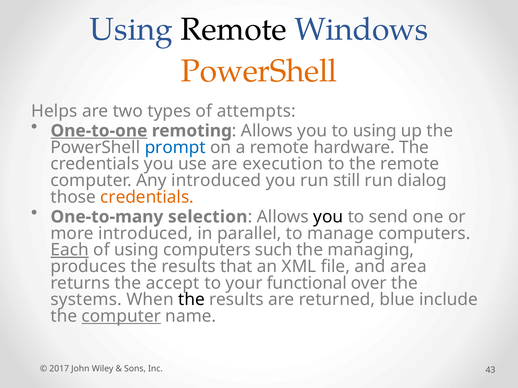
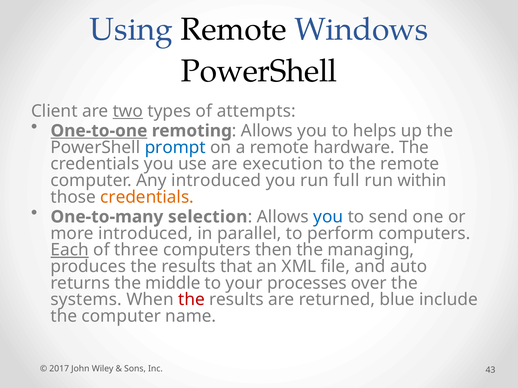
PowerShell at (259, 71) colour: orange -> black
Helps: Helps -> Client
two underline: none -> present
to using: using -> helps
still: still -> full
dialog: dialog -> within
you at (328, 217) colour: black -> blue
manage: manage -> perform
of using: using -> three
such: such -> then
area: area -> auto
accept: accept -> middle
functional: functional -> processes
the at (191, 300) colour: black -> red
computer at (121, 317) underline: present -> none
